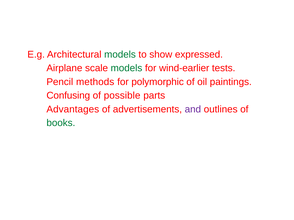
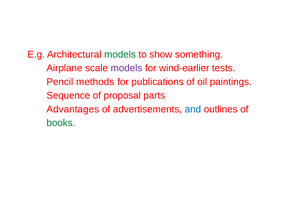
expressed: expressed -> something
models at (126, 68) colour: green -> purple
polymorphic: polymorphic -> publications
Confusing: Confusing -> Sequence
possible: possible -> proposal
and colour: purple -> blue
